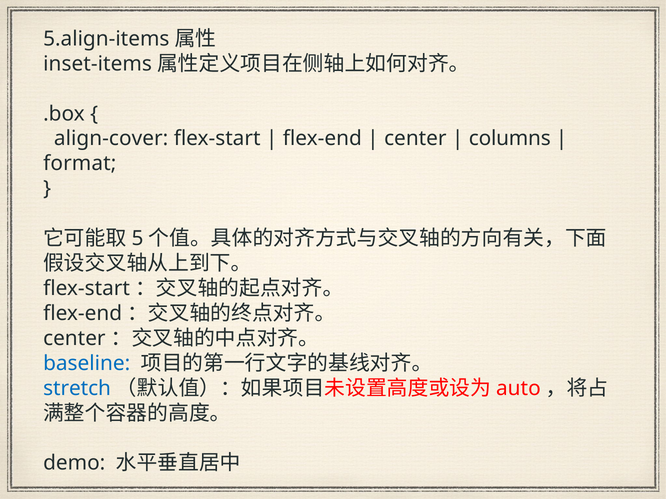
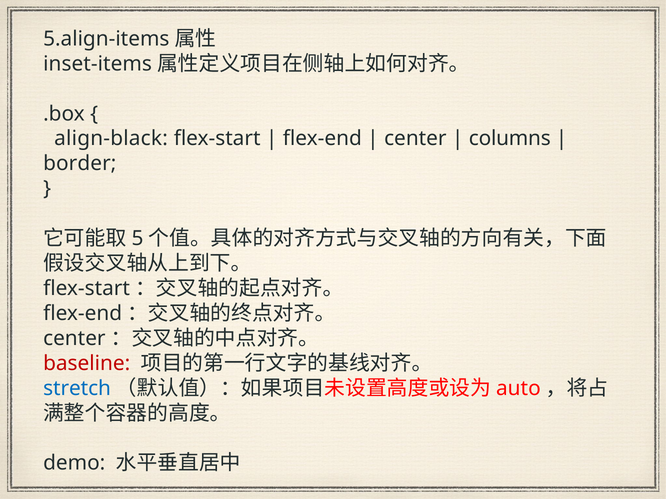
align-cover: align-cover -> align-black
format: format -> border
baseline colour: blue -> red
